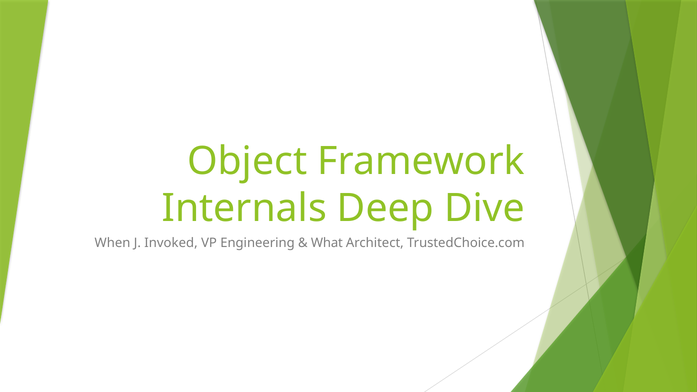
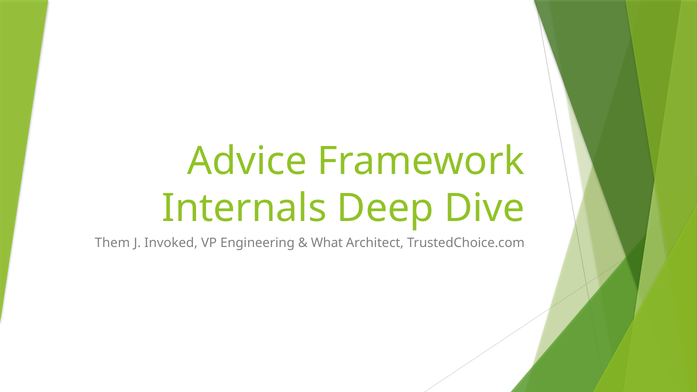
Object: Object -> Advice
When: When -> Them
